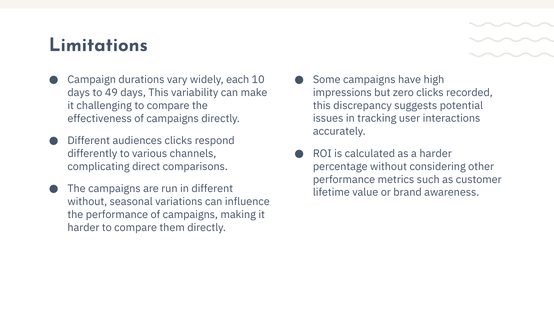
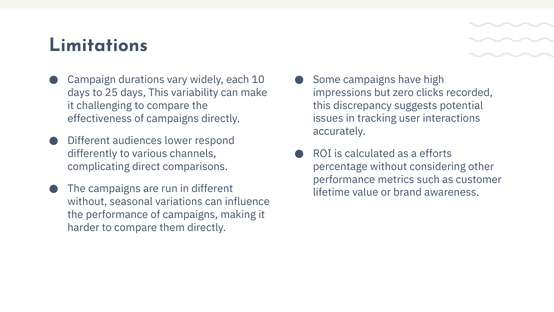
49: 49 -> 25
audiences clicks: clicks -> lower
a harder: harder -> efforts
